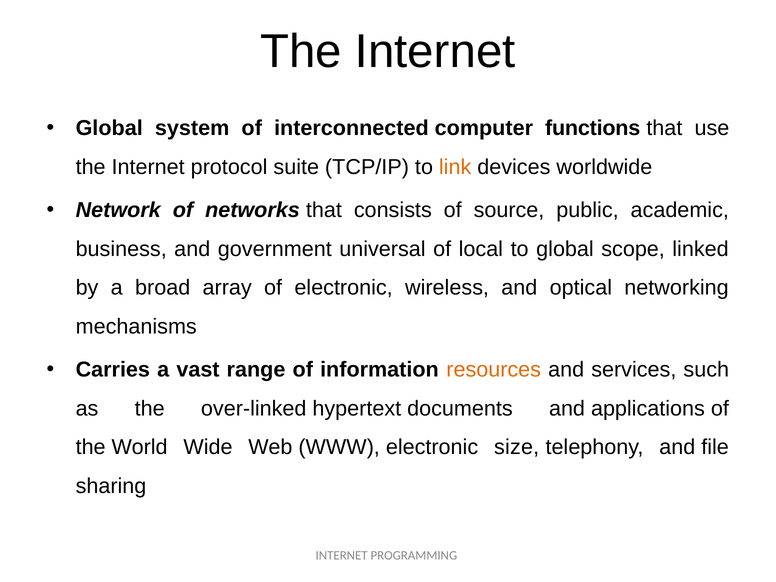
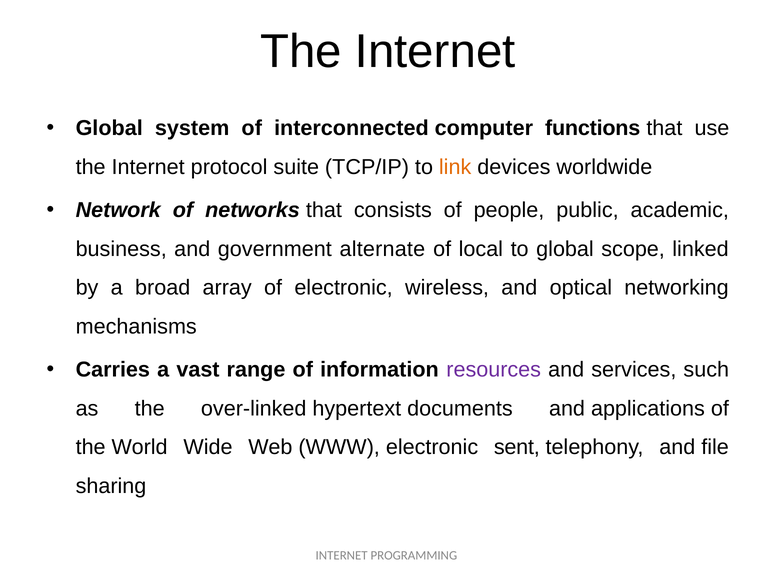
source: source -> people
universal: universal -> alternate
resources colour: orange -> purple
size: size -> sent
